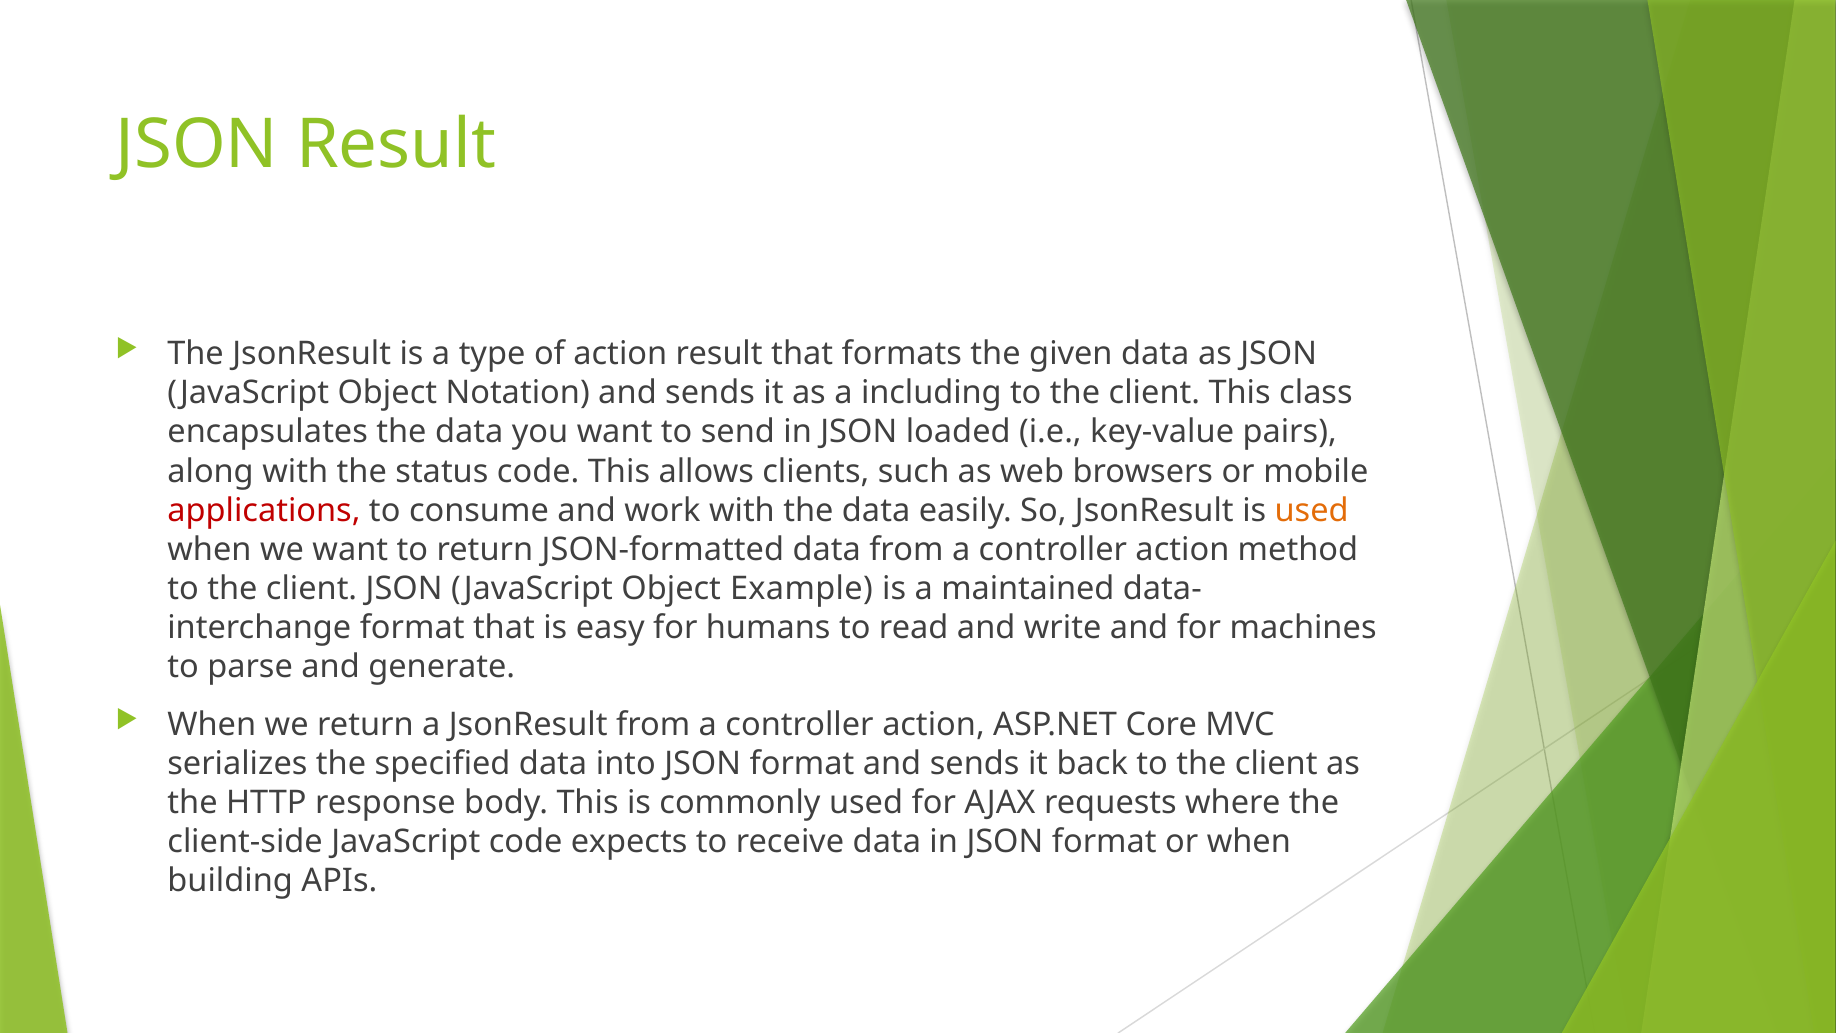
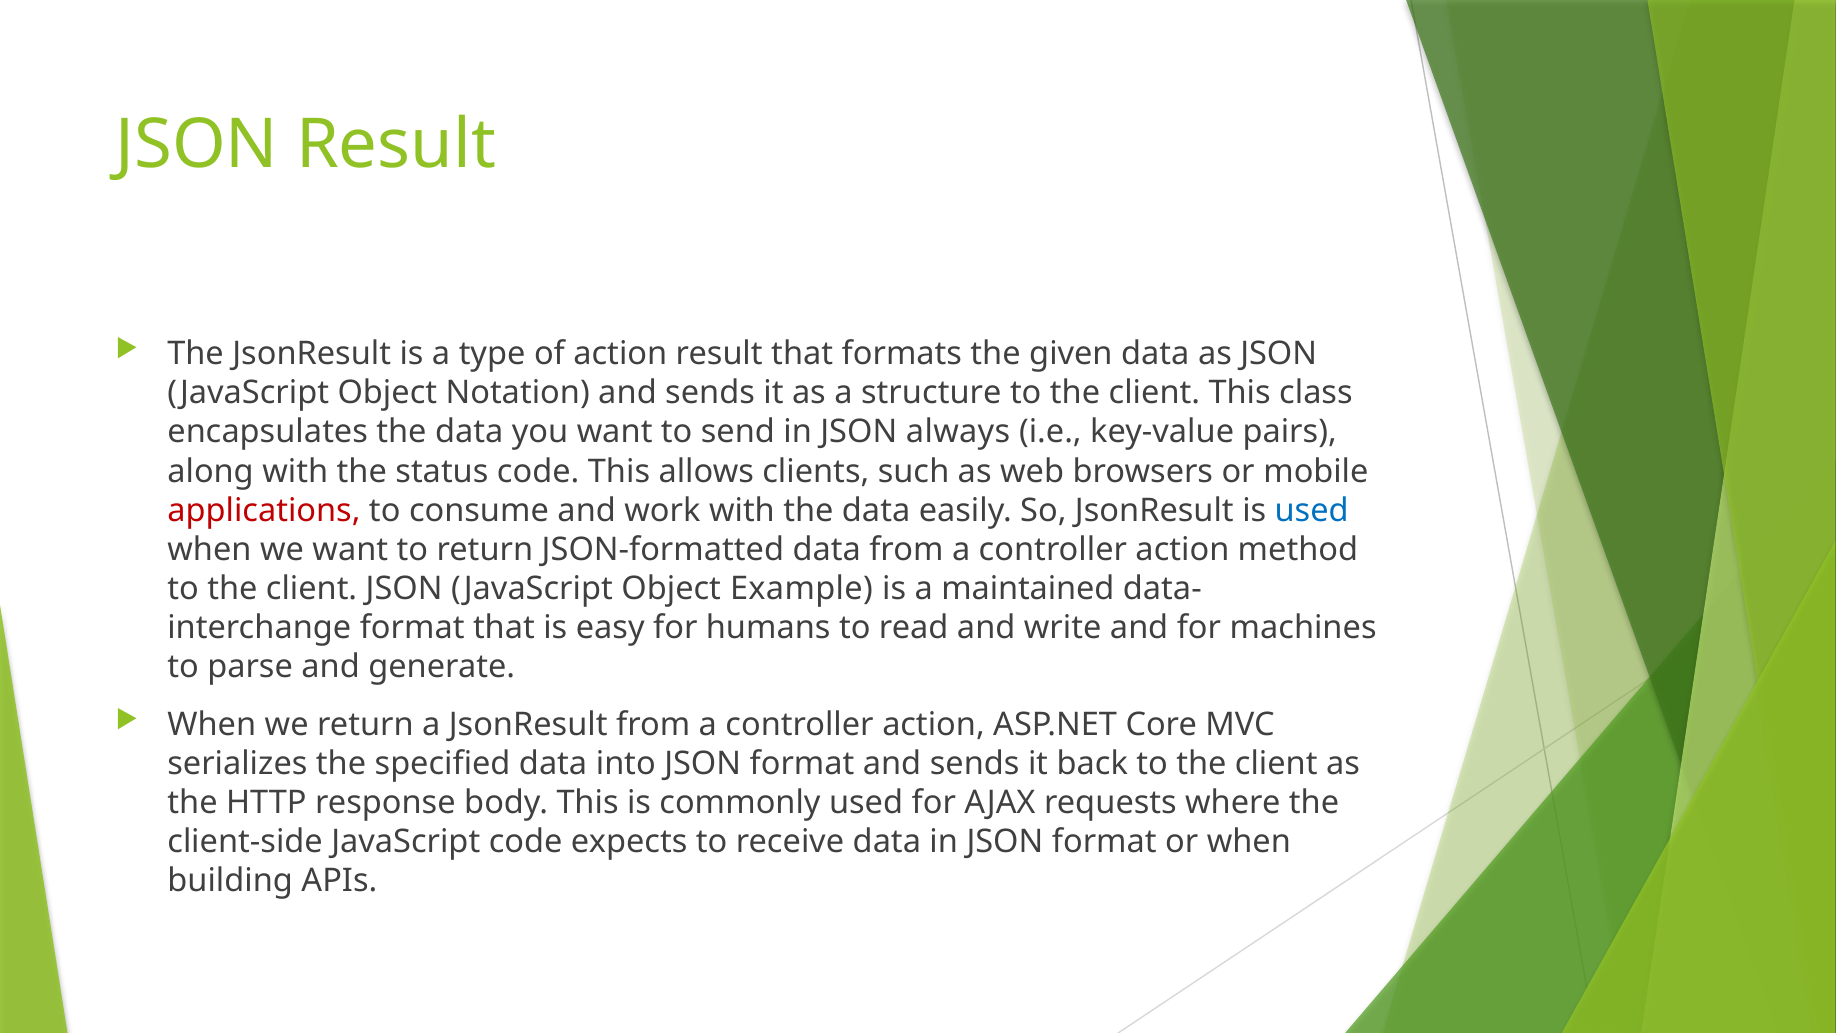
including: including -> structure
loaded: loaded -> always
used at (1312, 510) colour: orange -> blue
